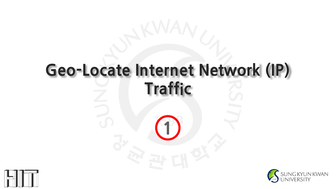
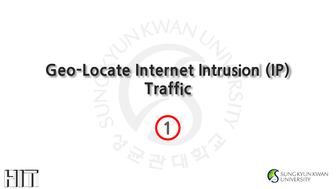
Network: Network -> Intrusion
